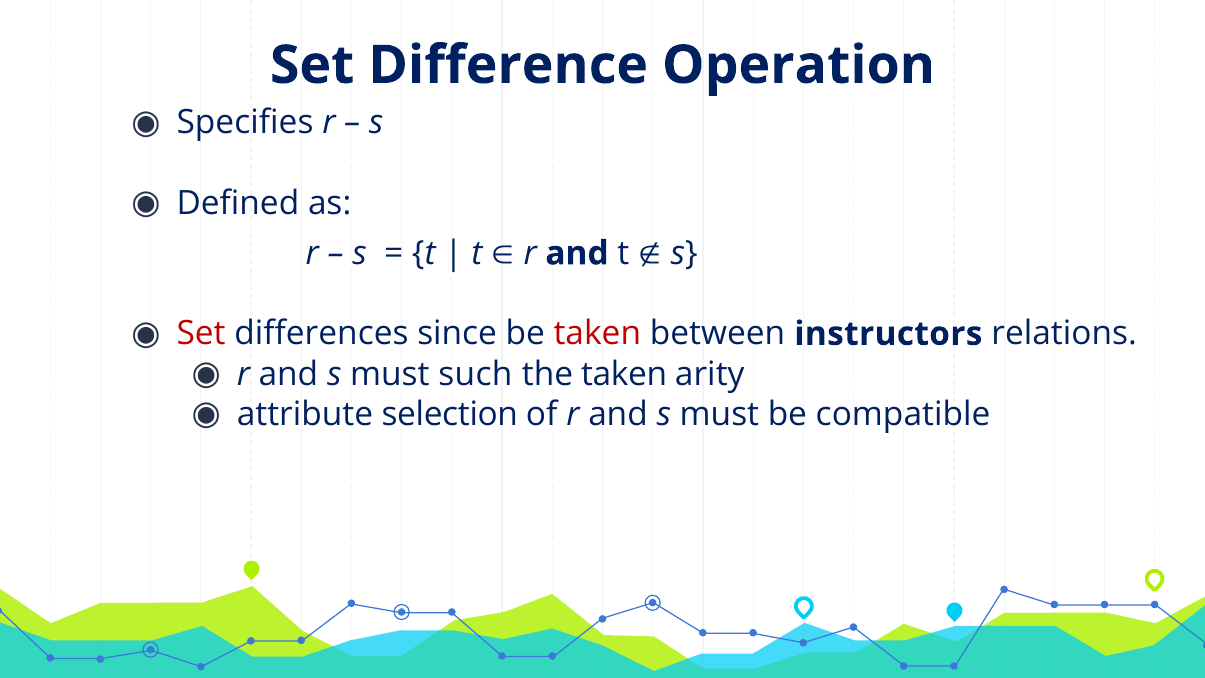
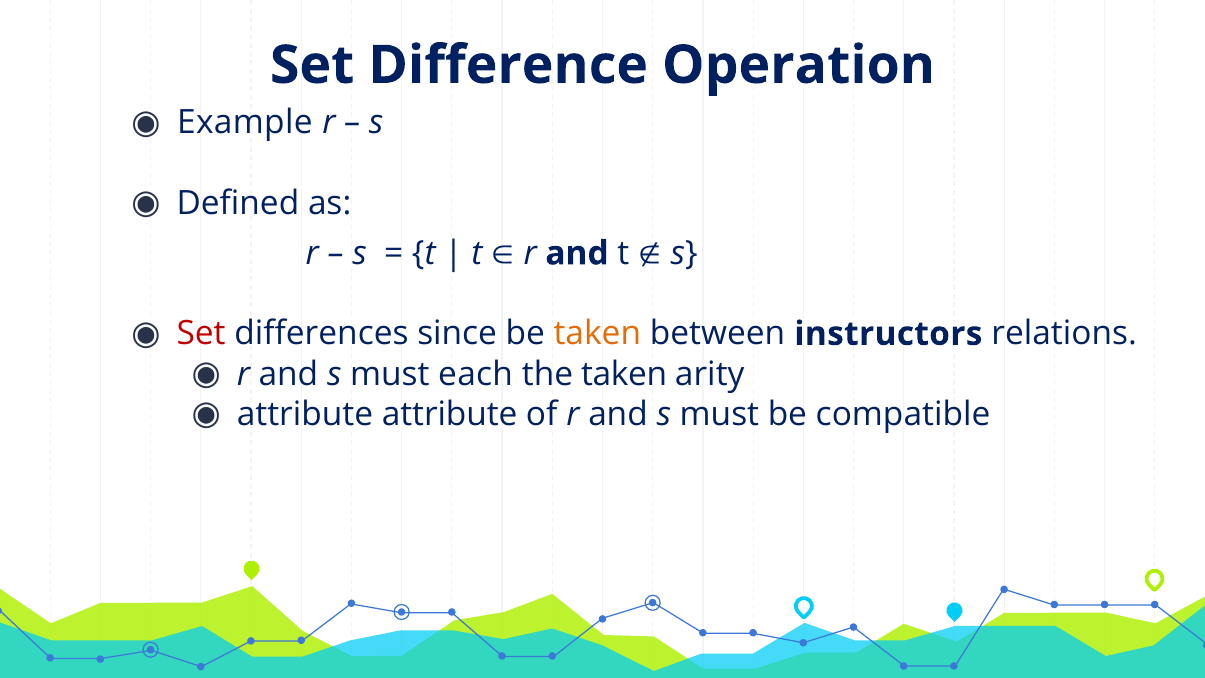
Specifies: Specifies -> Example
taken at (597, 334) colour: red -> orange
such: such -> each
attribute selection: selection -> attribute
